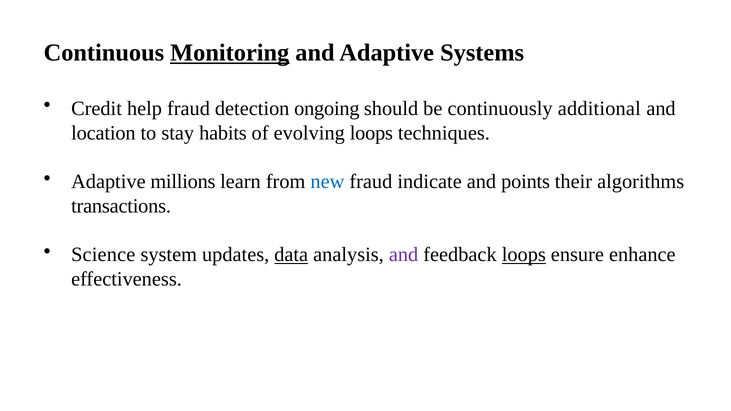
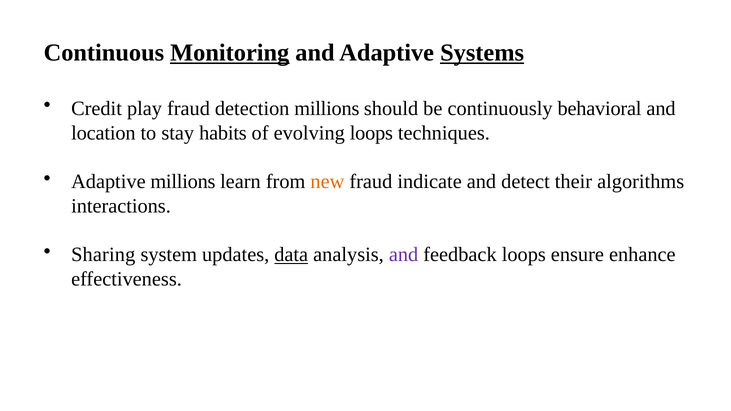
Systems underline: none -> present
help: help -> play
detection ongoing: ongoing -> millions
additional: additional -> behavioral
new colour: blue -> orange
points: points -> detect
transactions: transactions -> interactions
Science: Science -> Sharing
loops at (524, 255) underline: present -> none
